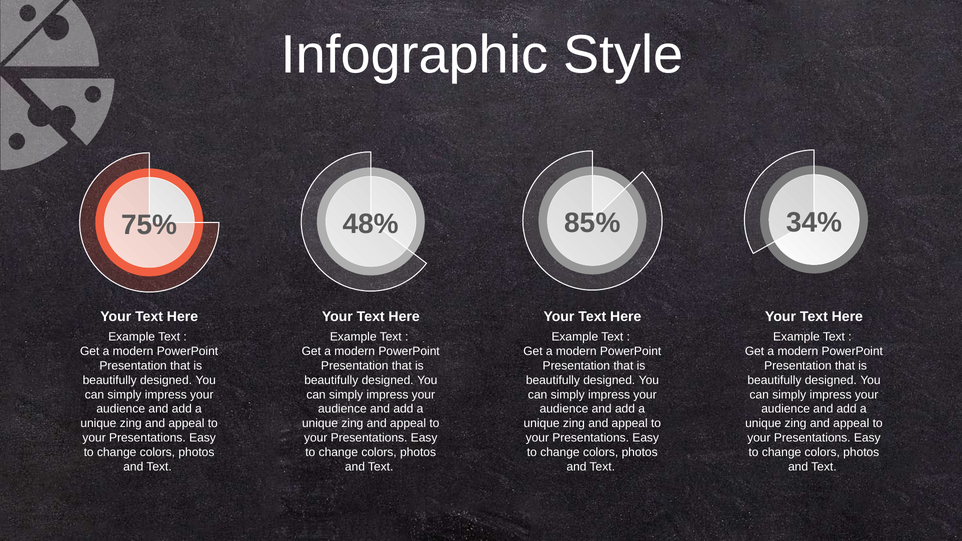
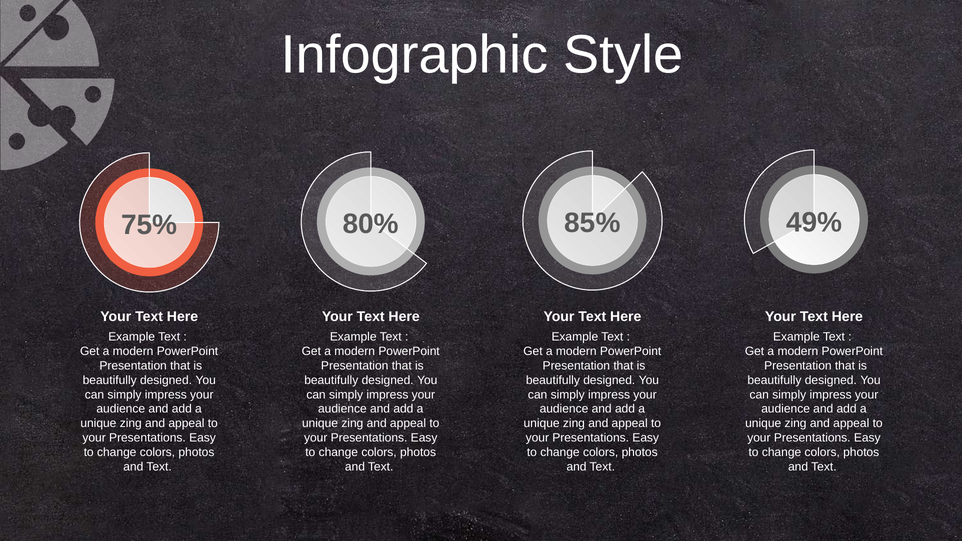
48%: 48% -> 80%
34%: 34% -> 49%
